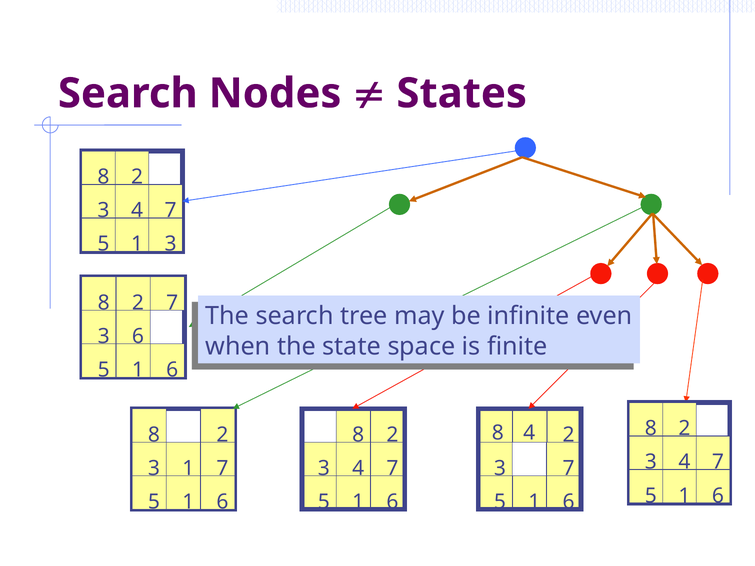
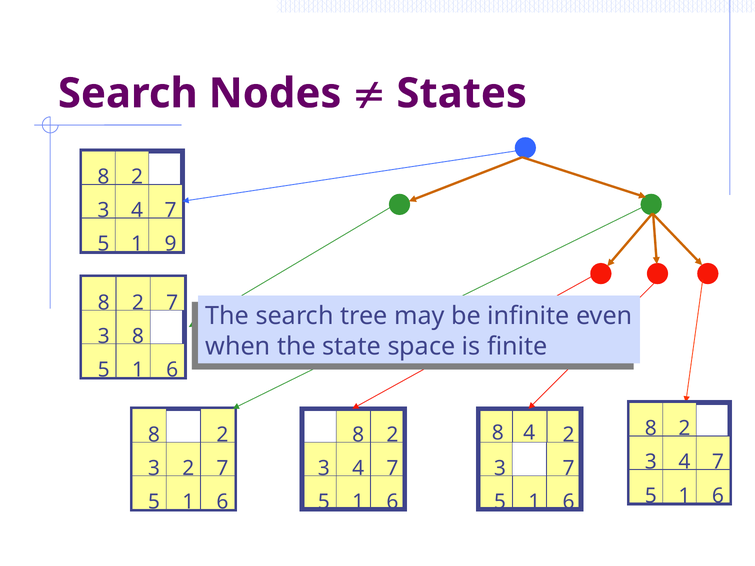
5 3: 3 -> 9
3 6: 6 -> 8
3 1: 1 -> 2
